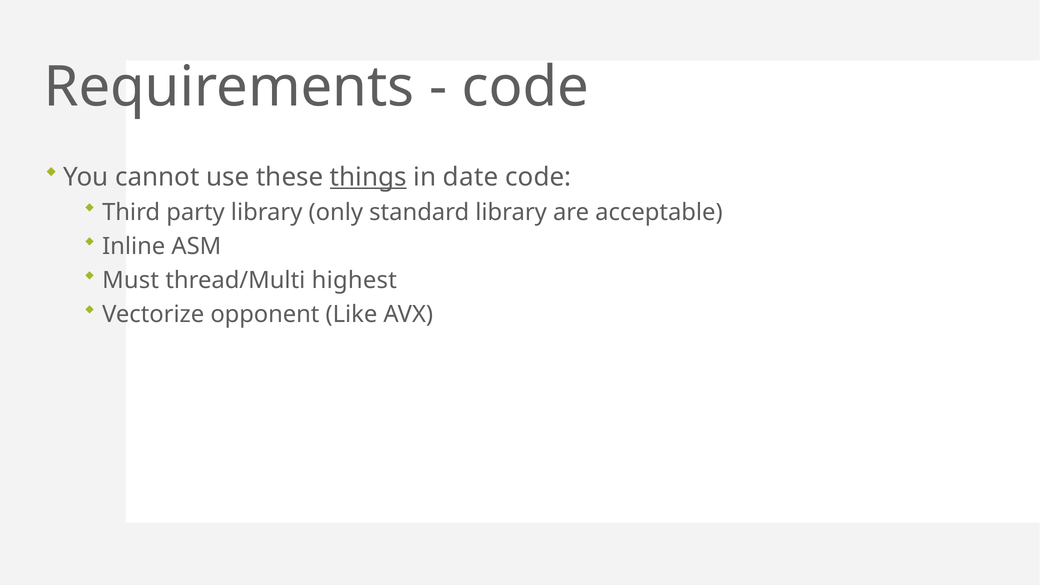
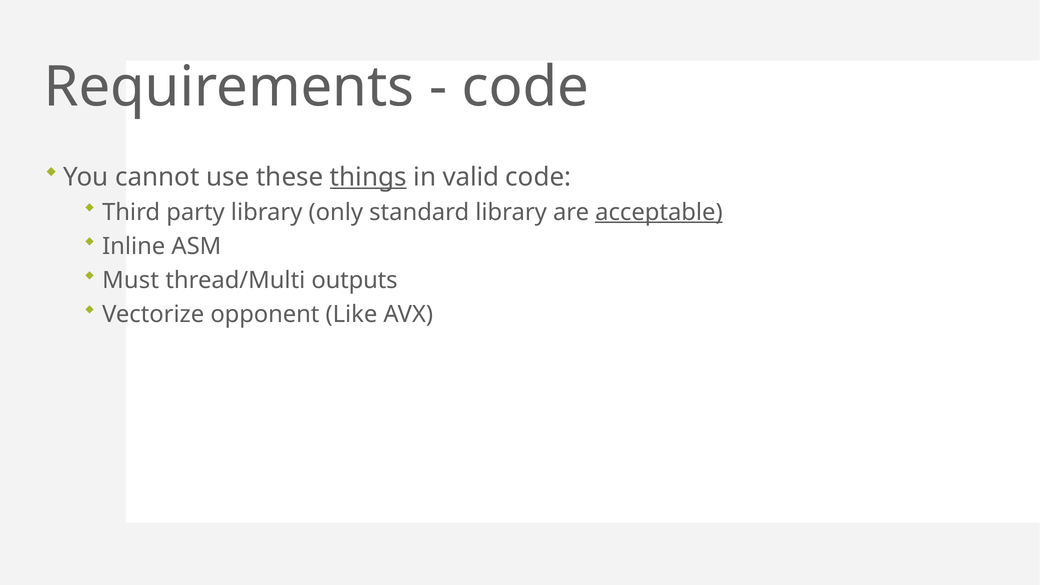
date: date -> valid
acceptable underline: none -> present
highest: highest -> outputs
